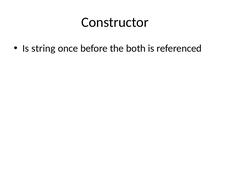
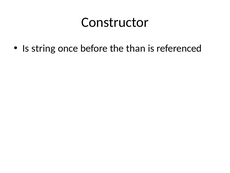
both: both -> than
